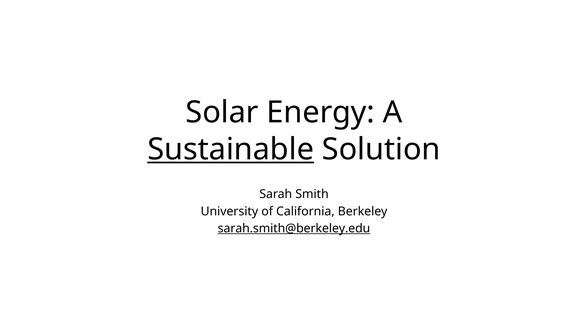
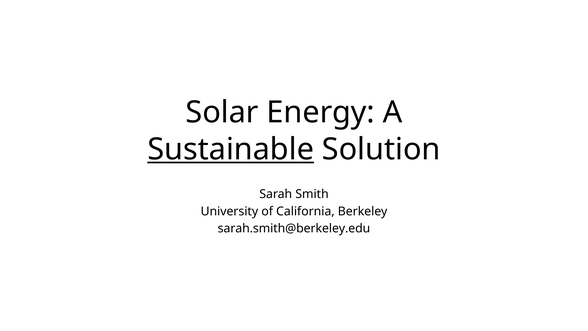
sarah.smith@berkeley.edu underline: present -> none
